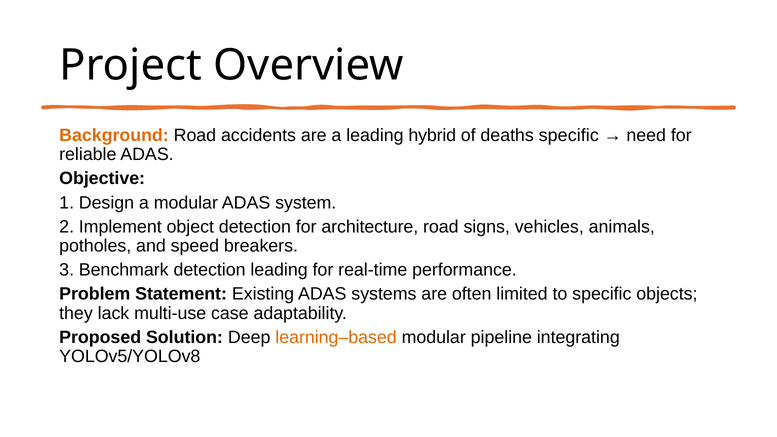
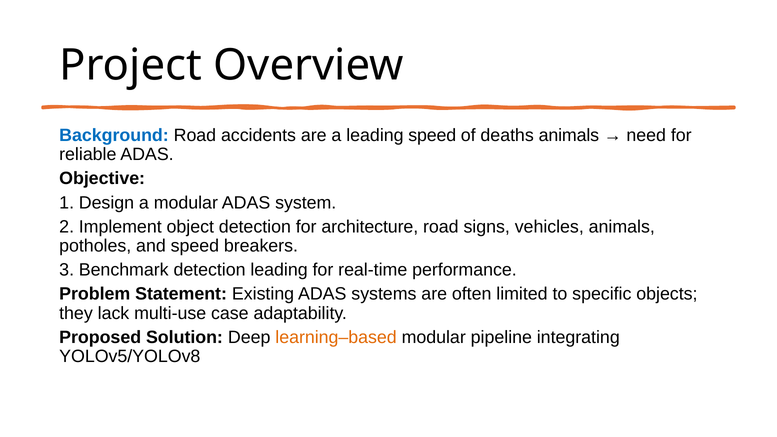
Background colour: orange -> blue
leading hybrid: hybrid -> speed
deaths specific: specific -> animals
